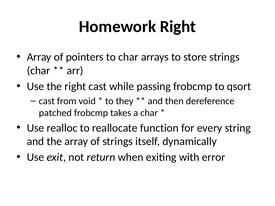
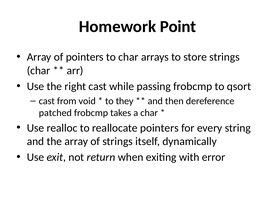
Homework Right: Right -> Point
reallocate function: function -> pointers
